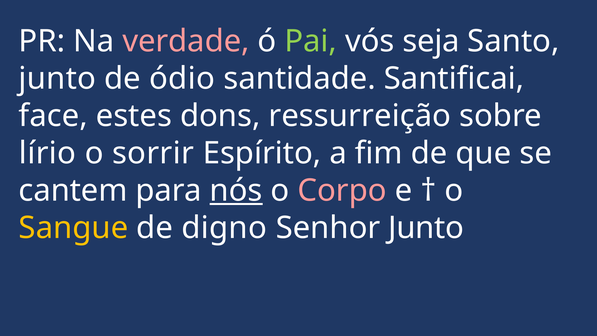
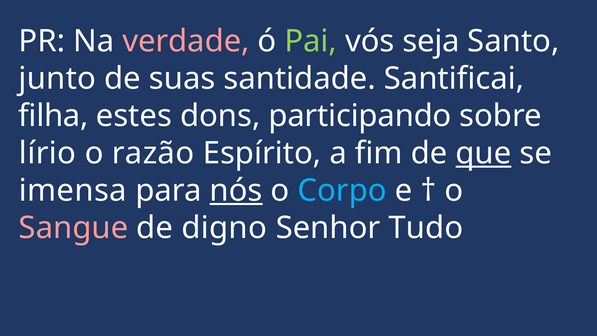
ódio: ódio -> suas
face: face -> filha
ressurreição: ressurreição -> participando
sorrir: sorrir -> razão
que underline: none -> present
cantem: cantem -> imensa
Corpo colour: pink -> light blue
Sangue colour: yellow -> pink
Senhor Junto: Junto -> Tudo
